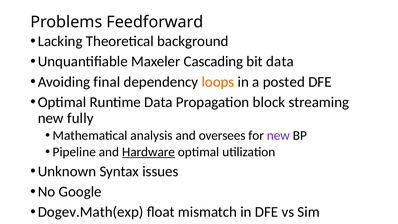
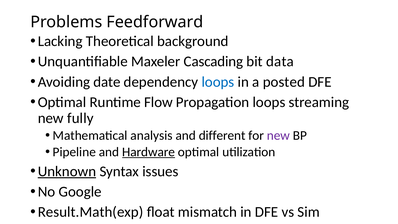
final: final -> date
loops at (218, 82) colour: orange -> blue
Runtime Data: Data -> Flow
Propagation block: block -> loops
oversees: oversees -> different
Unknown underline: none -> present
Dogev.Math(exp: Dogev.Math(exp -> Result.Math(exp
